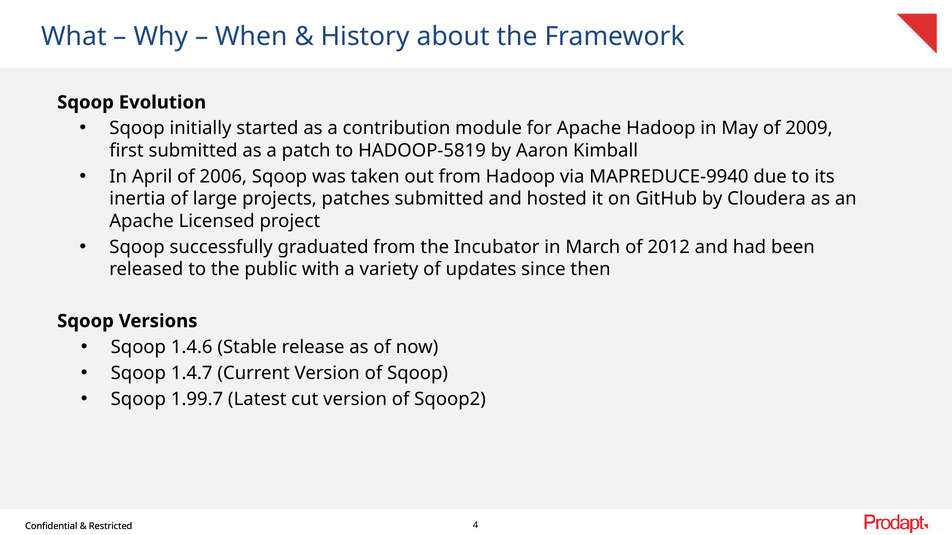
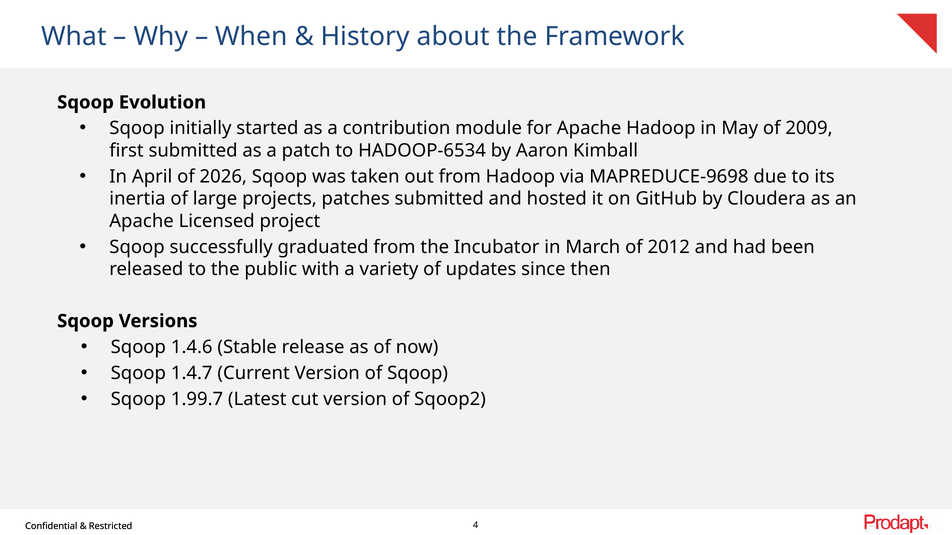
HADOOP-5819: HADOOP-5819 -> HADOOP-6534
2006: 2006 -> 2026
MAPREDUCE-9940: MAPREDUCE-9940 -> MAPREDUCE-9698
